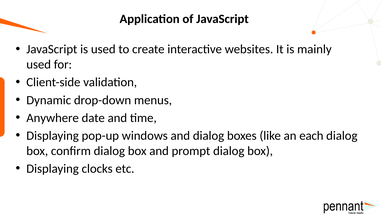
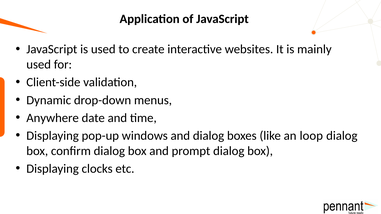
each: each -> loop
